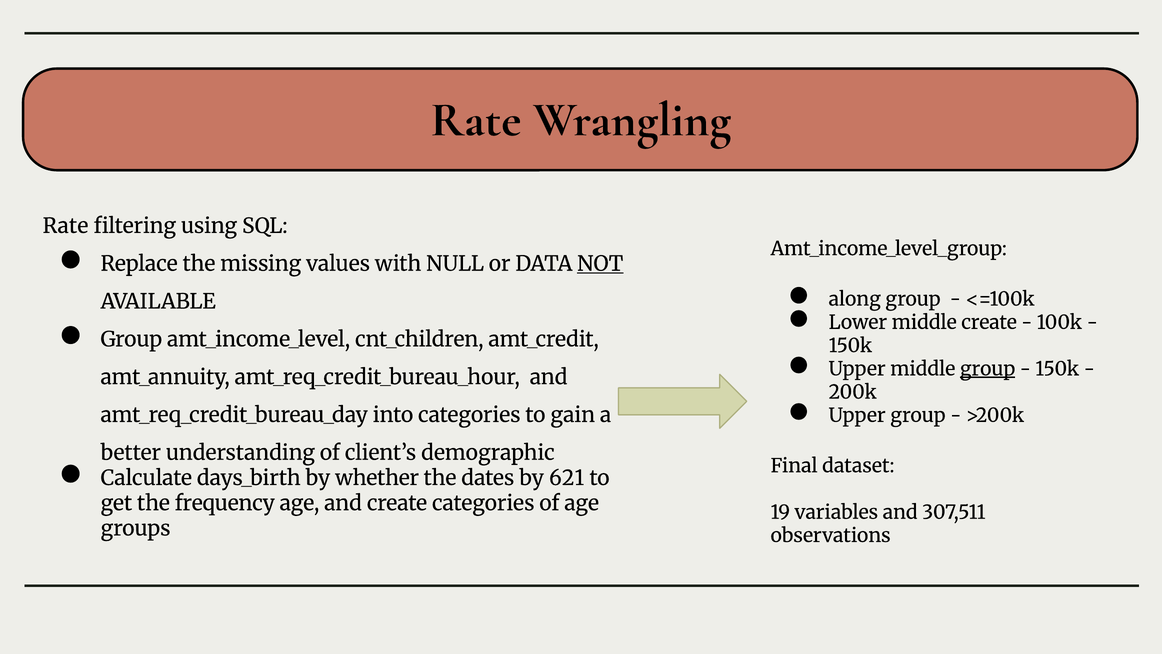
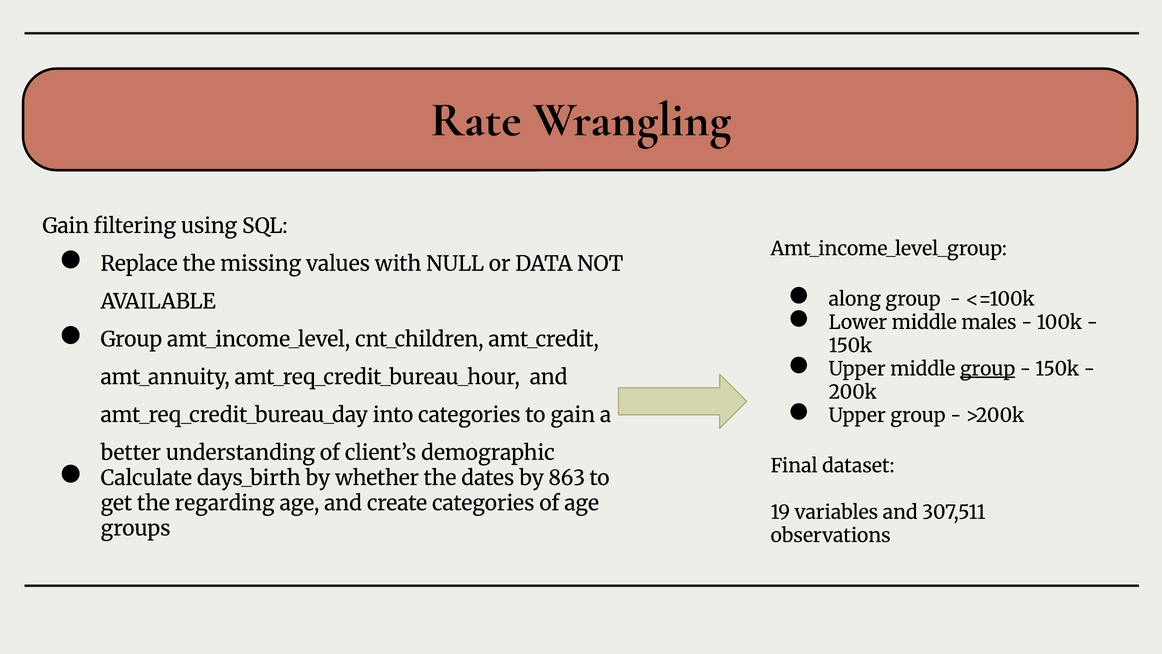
Rate at (66, 226): Rate -> Gain
NOT underline: present -> none
middle create: create -> males
621: 621 -> 863
frequency: frequency -> regarding
